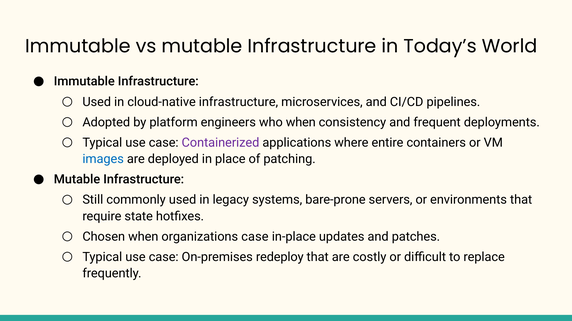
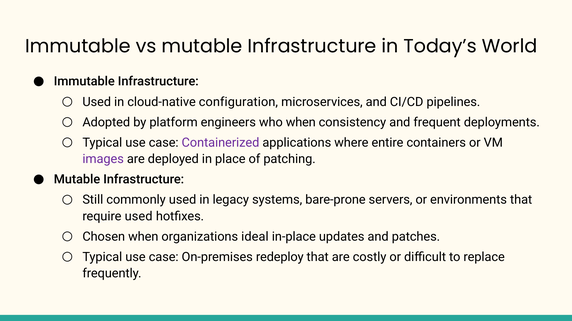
cloud-native infrastructure: infrastructure -> configuration
images colour: blue -> purple
require state: state -> used
organizations case: case -> ideal
